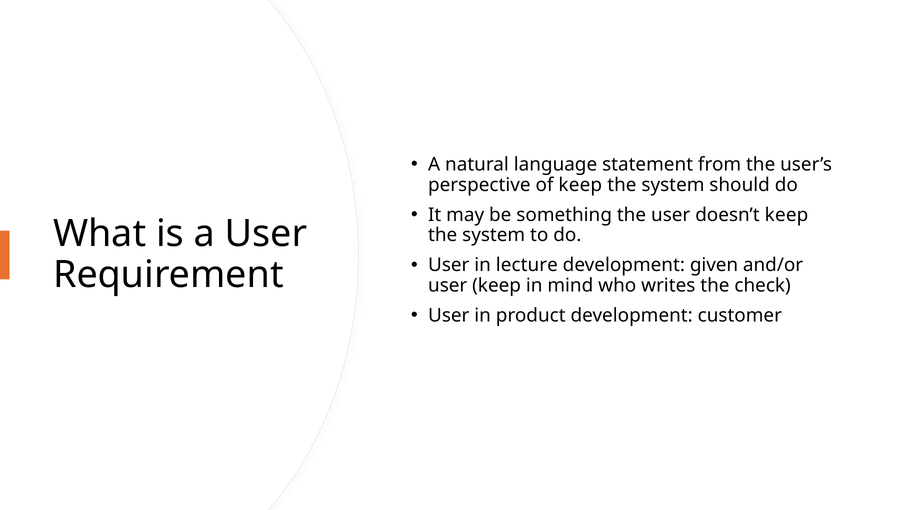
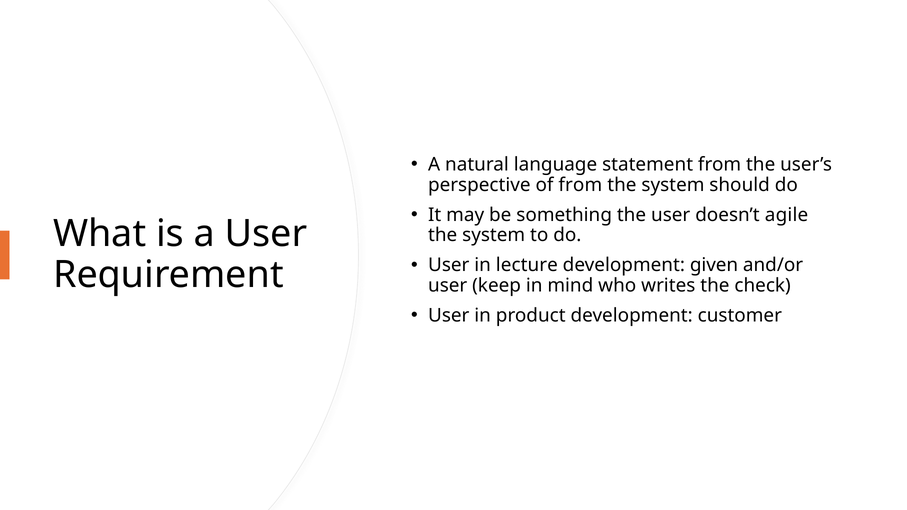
of keep: keep -> from
doesn’t keep: keep -> agile
